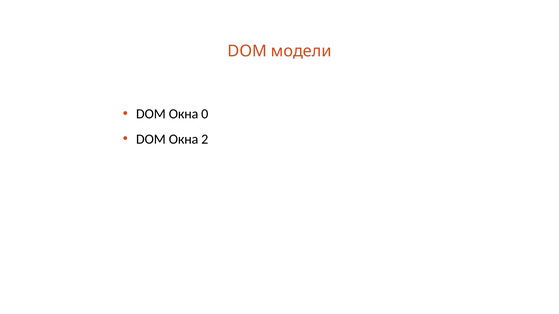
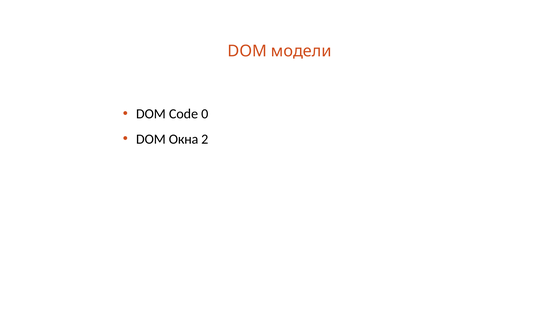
Окна at (184, 114): Окна -> Code
